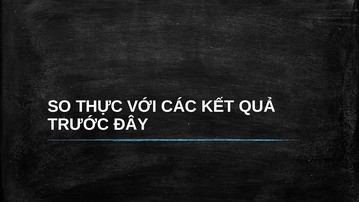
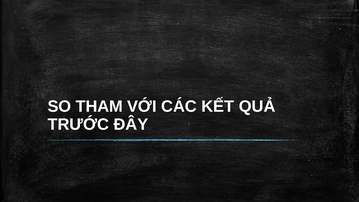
THỰC: THỰC -> THAM
